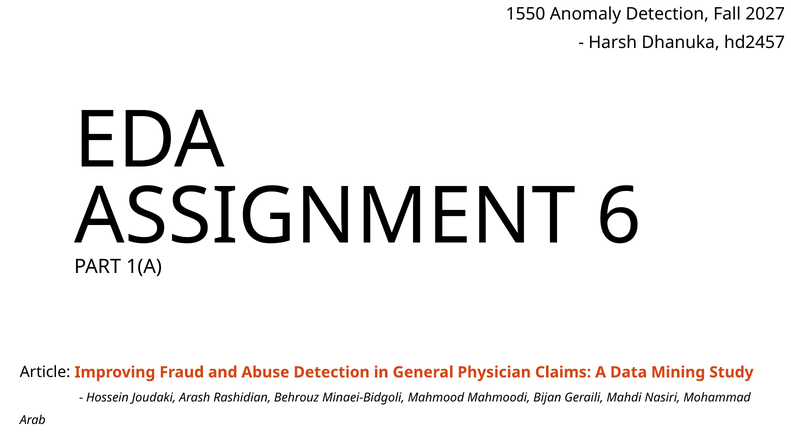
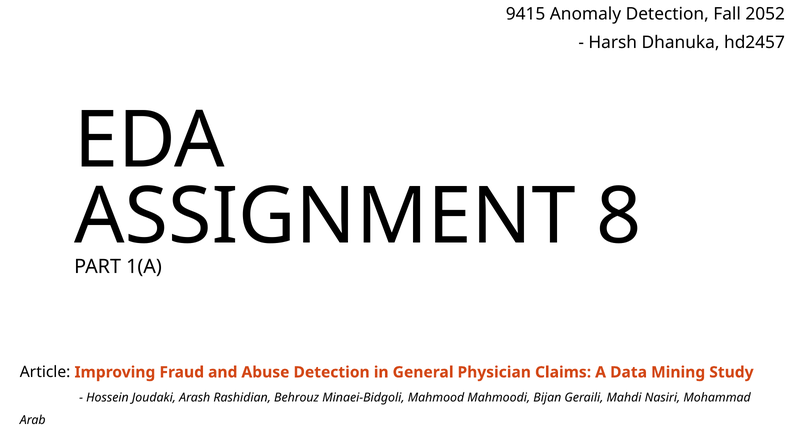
1550: 1550 -> 9415
2027: 2027 -> 2052
6: 6 -> 8
